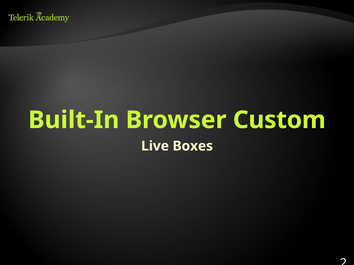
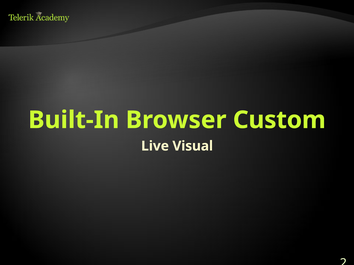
Boxes: Boxes -> Visual
